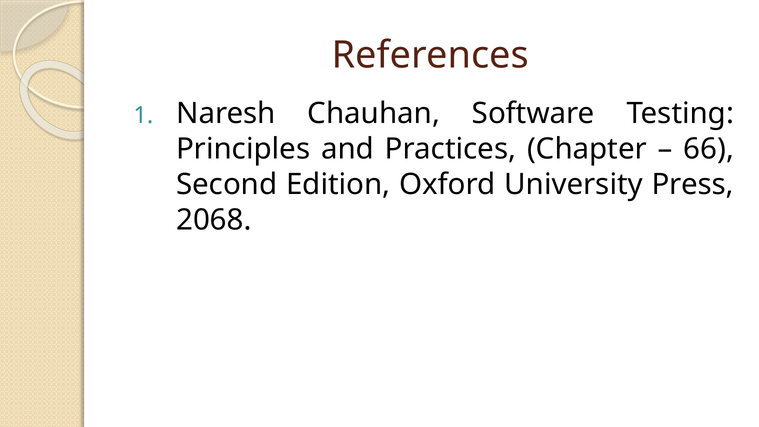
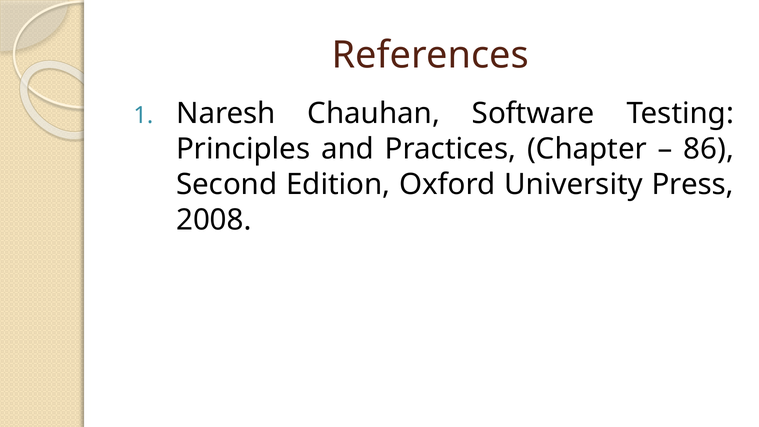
66: 66 -> 86
2068: 2068 -> 2008
